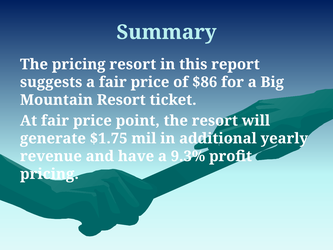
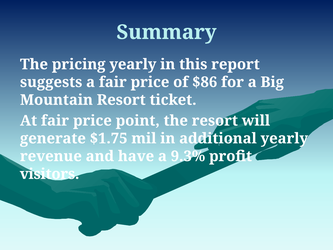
pricing resort: resort -> yearly
pricing at (49, 174): pricing -> visitors
